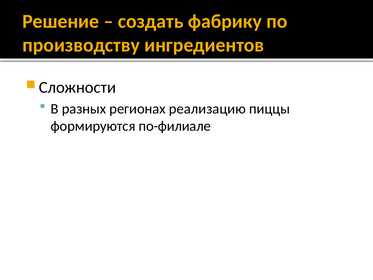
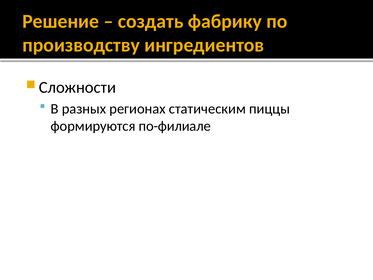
реализацию: реализацию -> статическим
